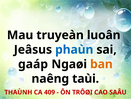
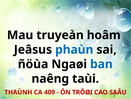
luoân: luoân -> hoâm
gaáp: gaáp -> ñöùa
ban colour: orange -> blue
